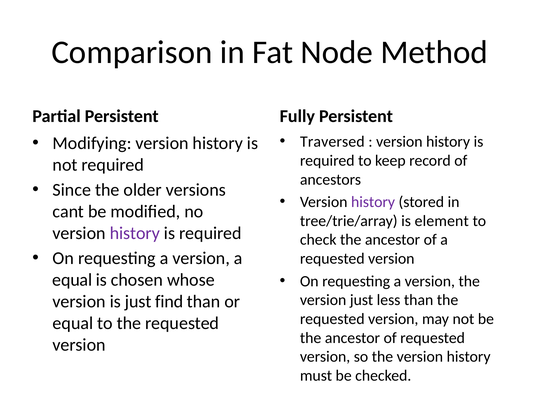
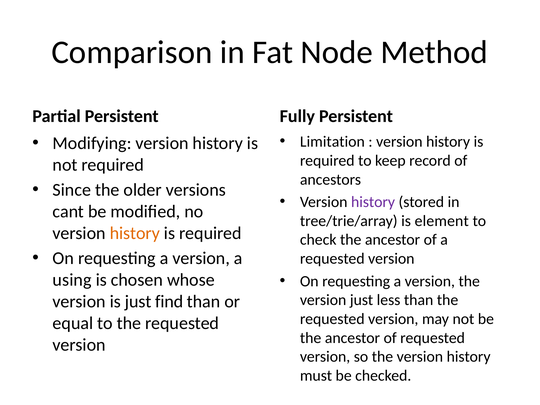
Traversed: Traversed -> Limitation
history at (135, 233) colour: purple -> orange
equal at (72, 280): equal -> using
